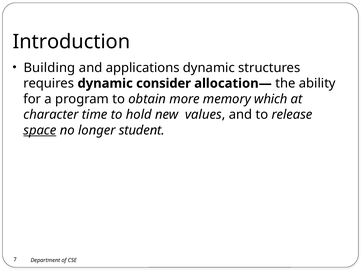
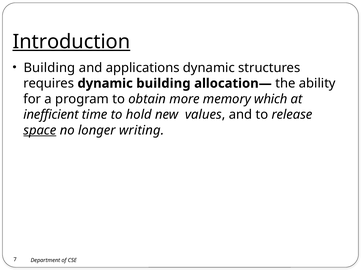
Introduction underline: none -> present
dynamic consider: consider -> building
character: character -> inefficient
student: student -> writing
